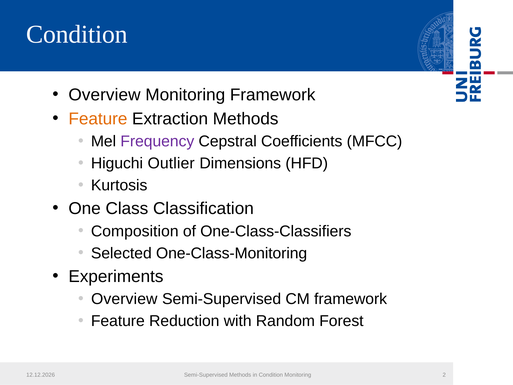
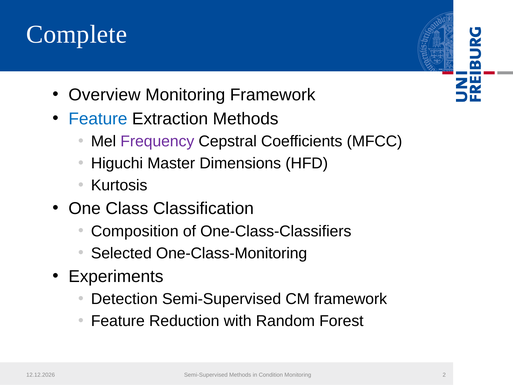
Condition at (77, 34): Condition -> Complete
Feature at (98, 119) colour: orange -> blue
Outlier: Outlier -> Master
Overview at (124, 299): Overview -> Detection
